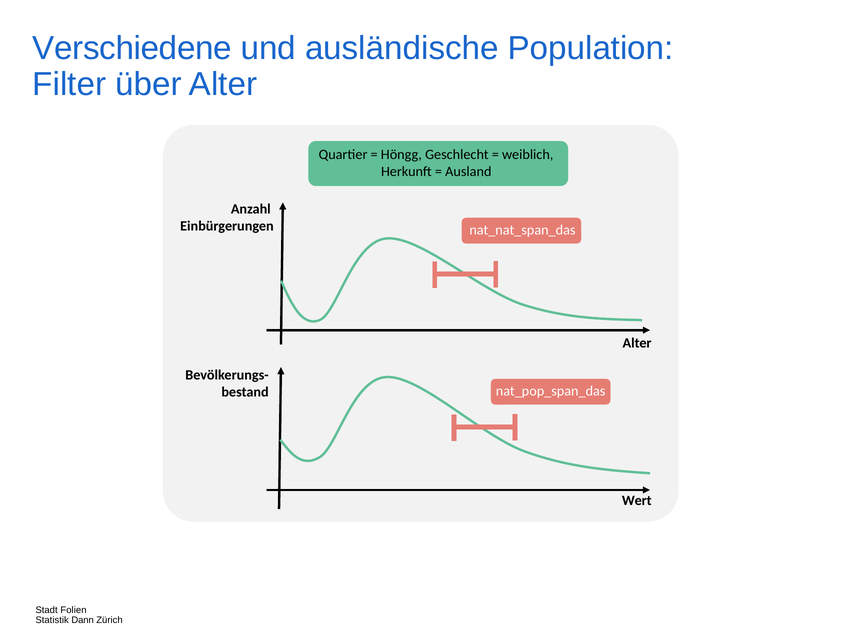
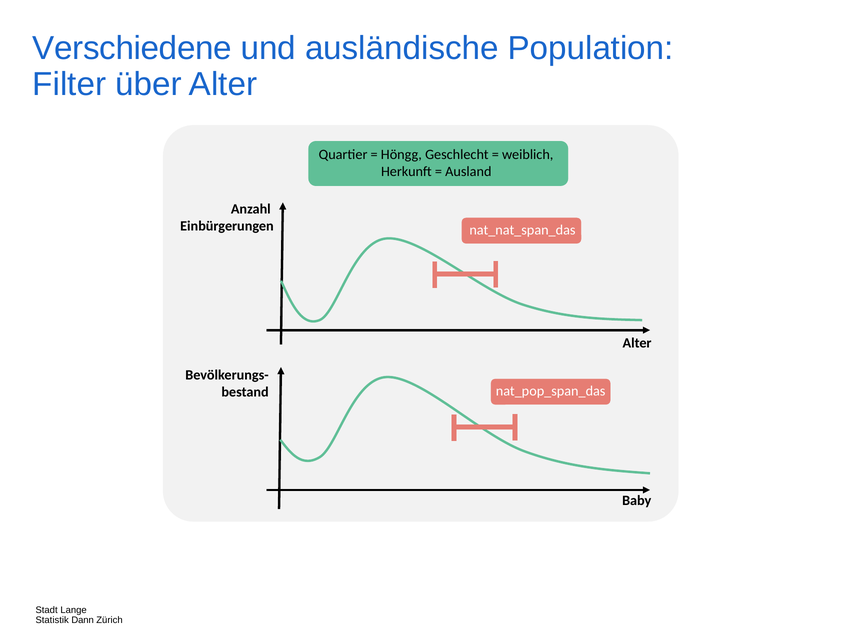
Wert: Wert -> Baby
Folien: Folien -> Lange
